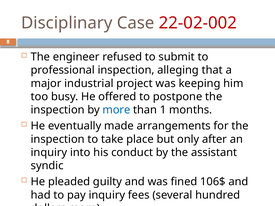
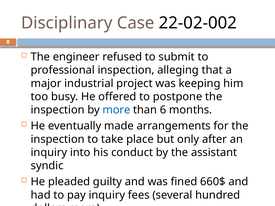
22-02-002 colour: red -> black
1: 1 -> 6
106$: 106$ -> 660$
